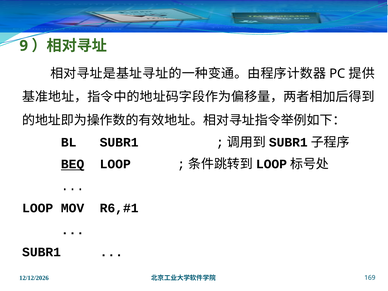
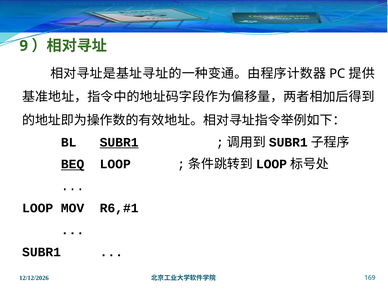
SUBR1 at (119, 142) underline: none -> present
